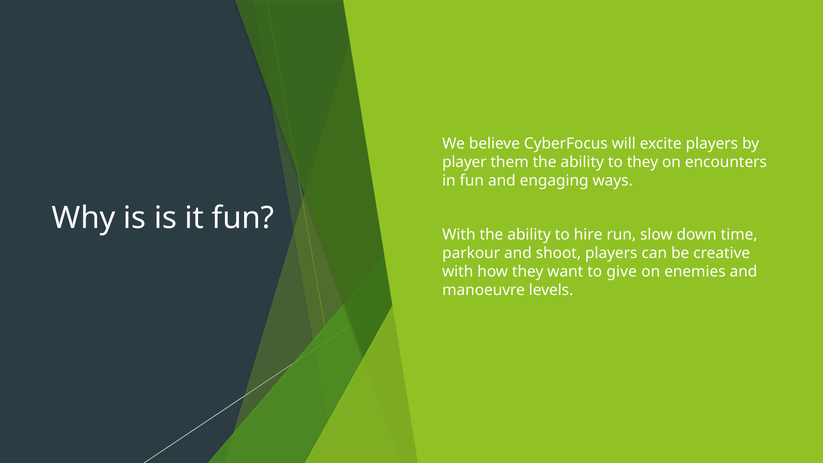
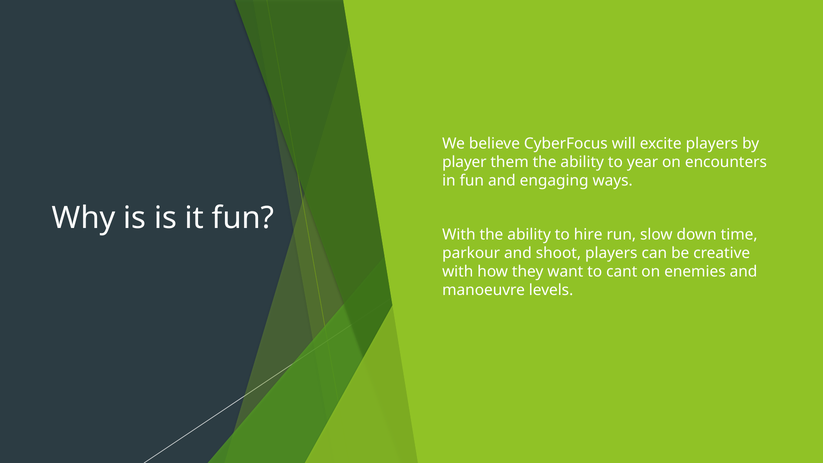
to they: they -> year
give: give -> cant
